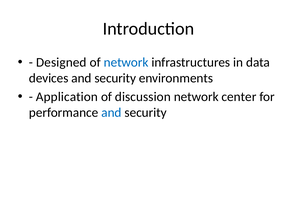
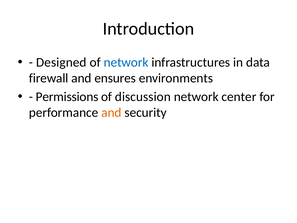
devices: devices -> firewall
security at (115, 78): security -> ensures
Application: Application -> Permissions
and at (111, 112) colour: blue -> orange
